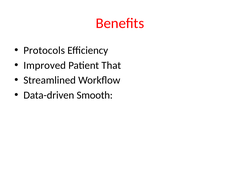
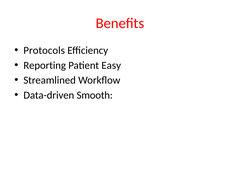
Improved: Improved -> Reporting
That: That -> Easy
